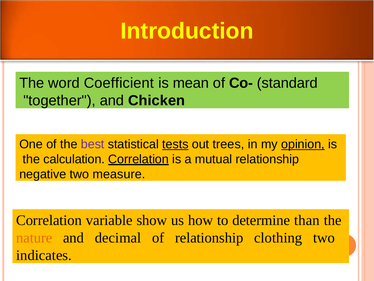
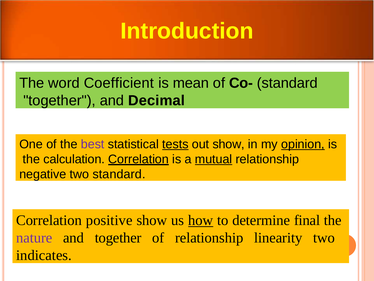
Chicken: Chicken -> Decimal
out trees: trees -> show
mutual underline: none -> present
two measure: measure -> standard
variable: variable -> positive
how underline: none -> present
than: than -> final
nature colour: orange -> purple
and decimal: decimal -> together
clothing: clothing -> linearity
